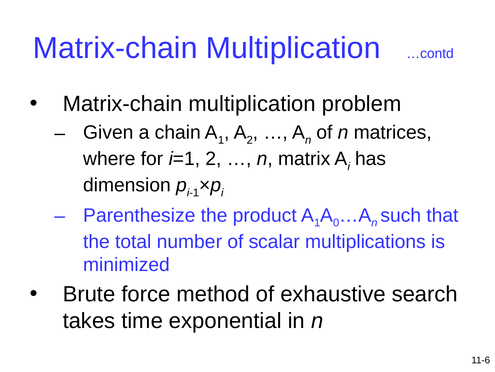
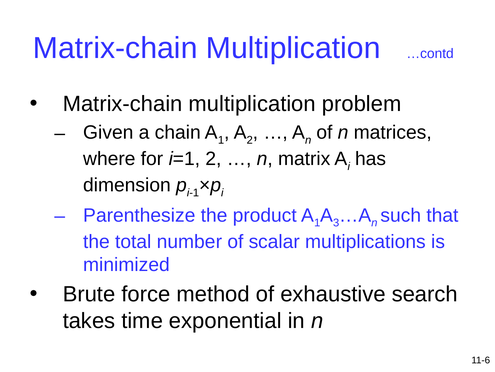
0: 0 -> 3
